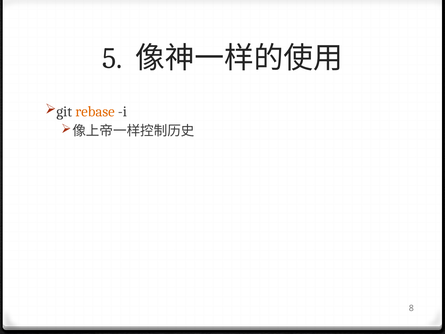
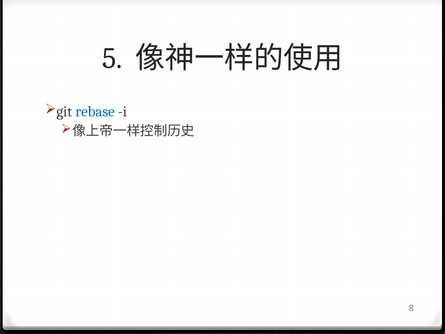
rebase colour: orange -> blue
